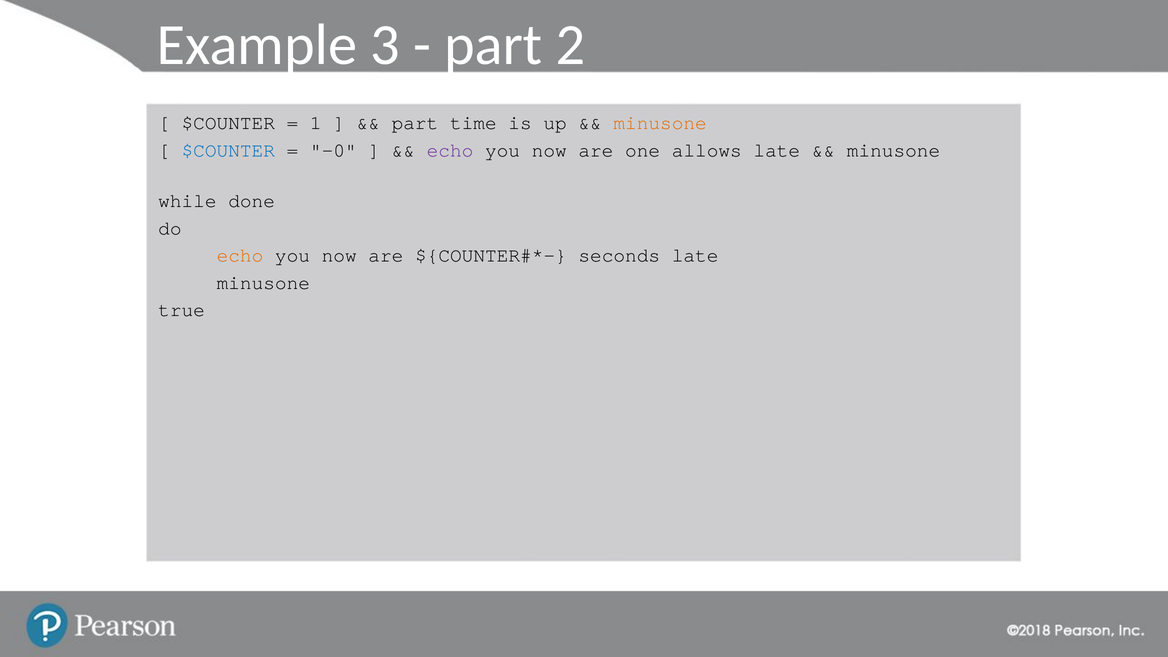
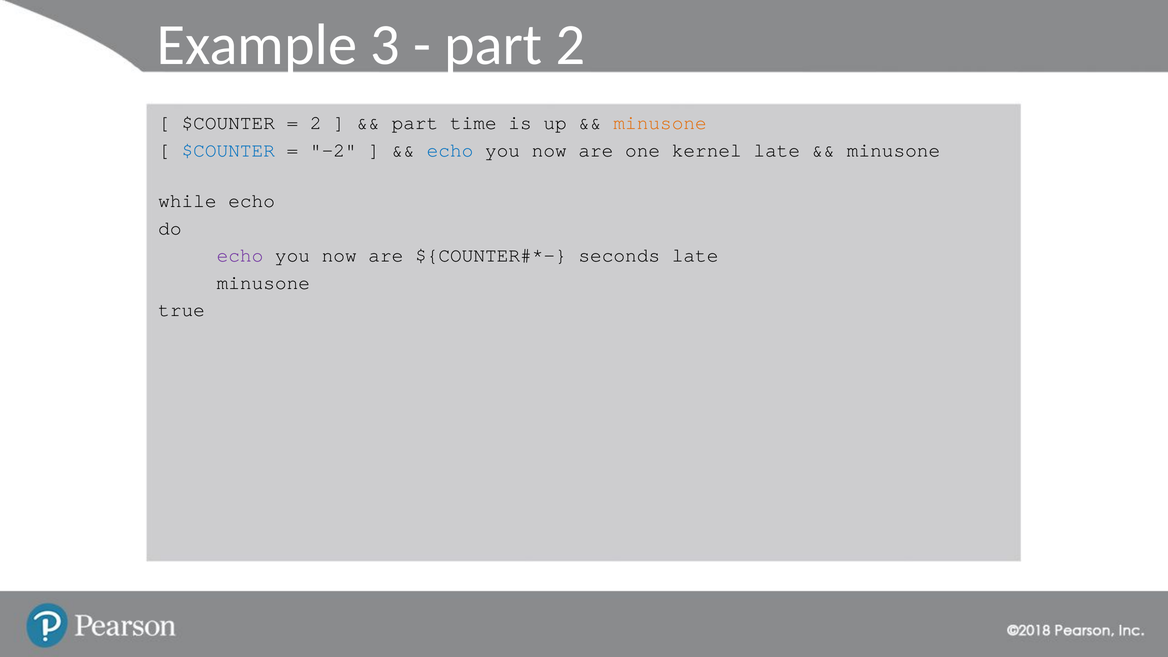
1 at (316, 123): 1 -> 2
-0: -0 -> -2
echo at (450, 150) colour: purple -> blue
allows: allows -> kernel
while done: done -> echo
echo at (240, 255) colour: orange -> purple
